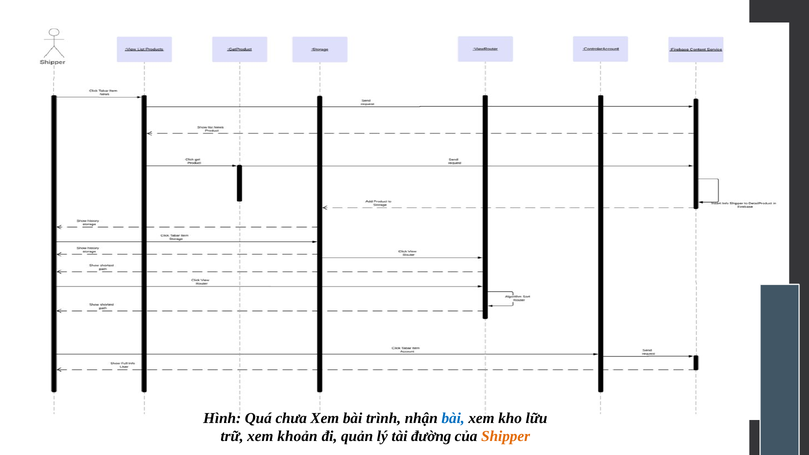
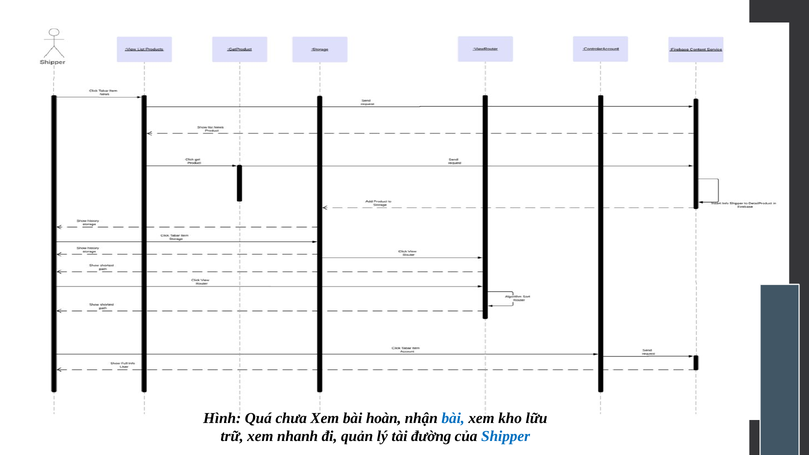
trình: trình -> hoàn
khoản: khoản -> nhanh
Shipper colour: orange -> blue
